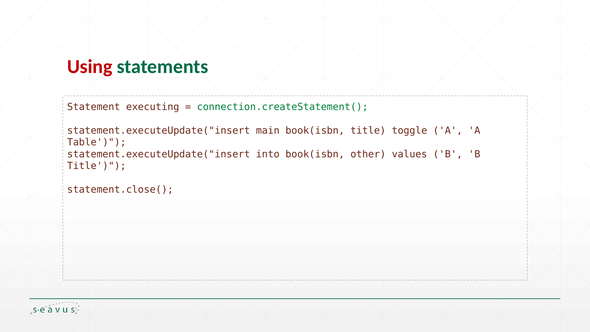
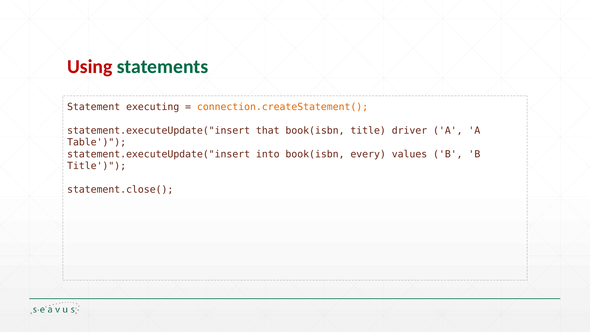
connection.createStatement( colour: green -> orange
main: main -> that
toggle: toggle -> driver
other: other -> every
